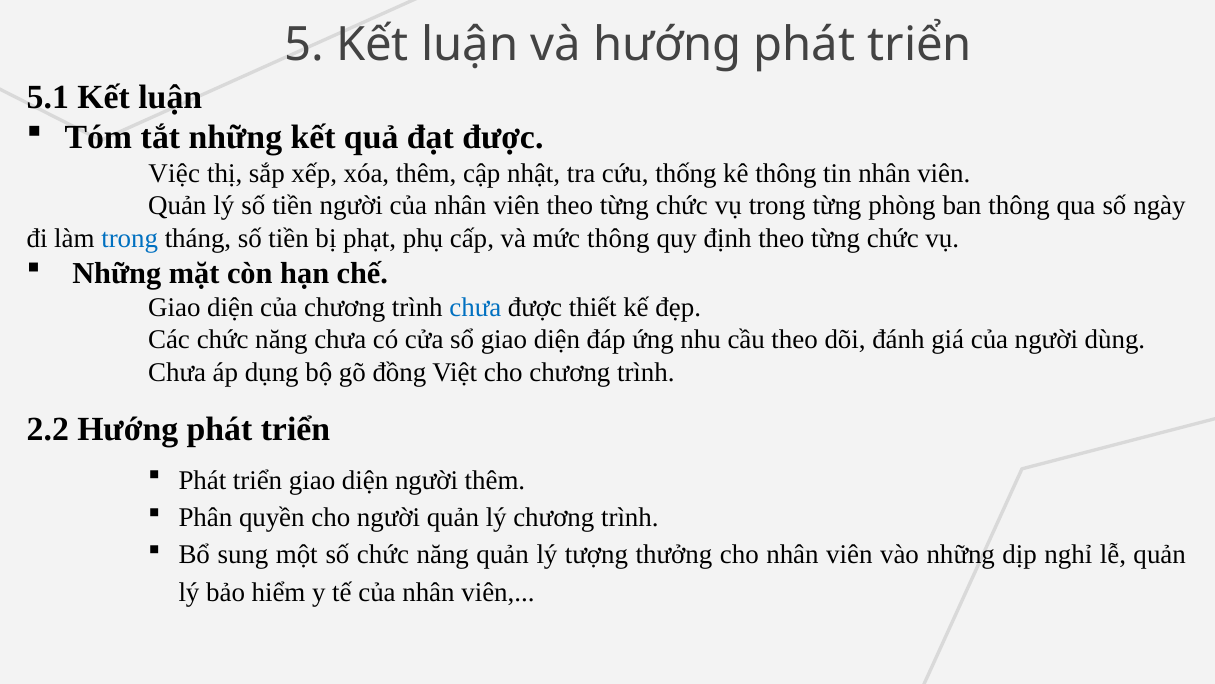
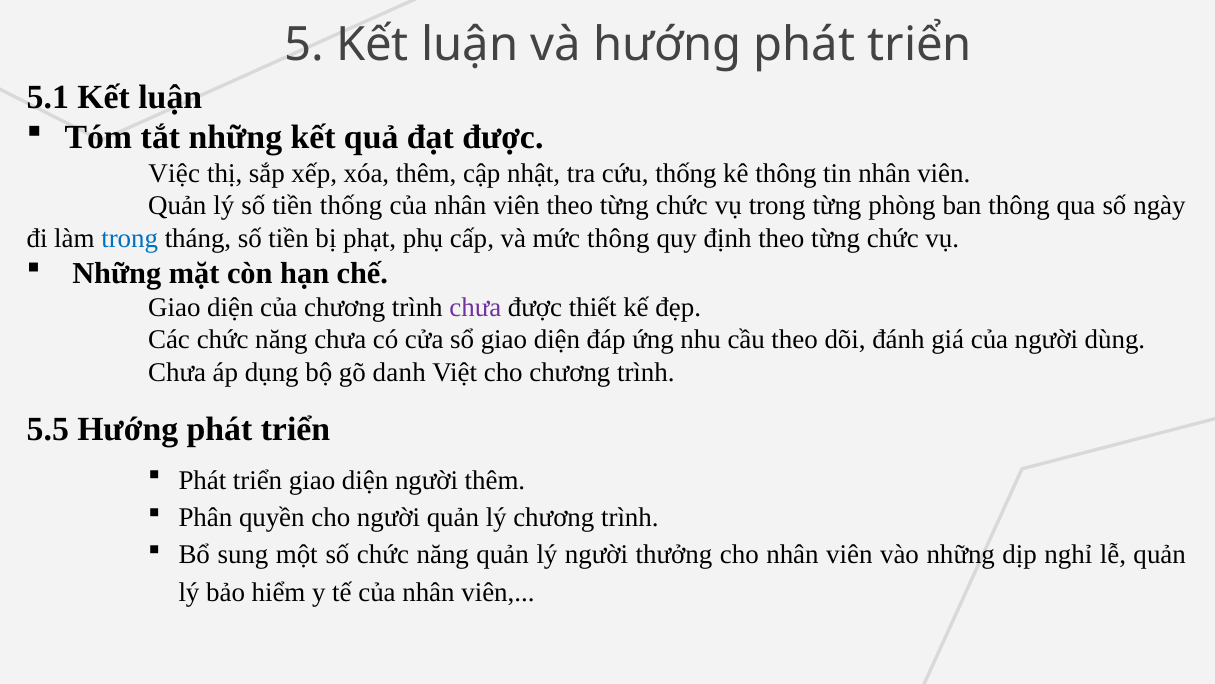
tiền người: người -> thống
chưa at (475, 307) colour: blue -> purple
đồng: đồng -> danh
2.2: 2.2 -> 5.5
lý tượng: tượng -> người
